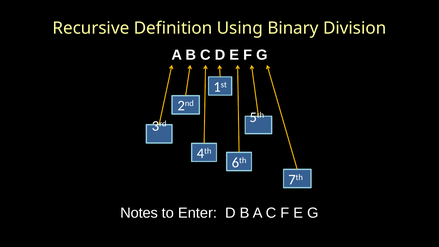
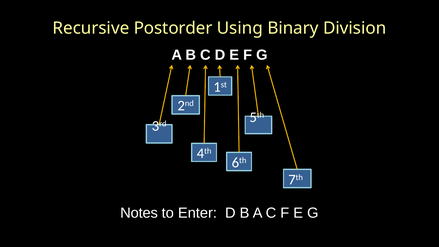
Definition: Definition -> Postorder
